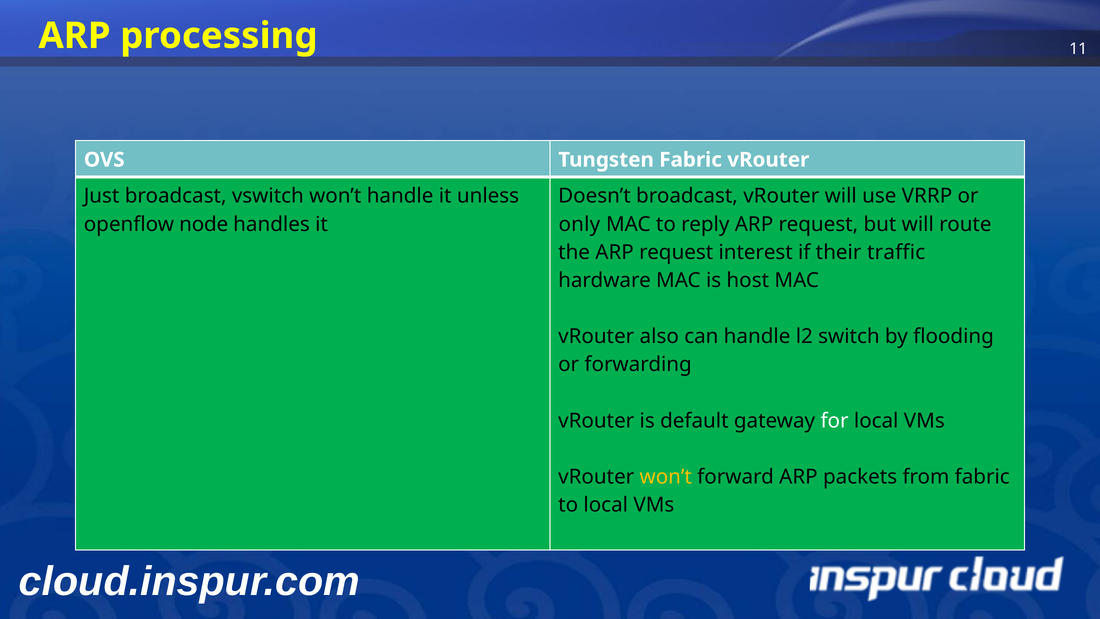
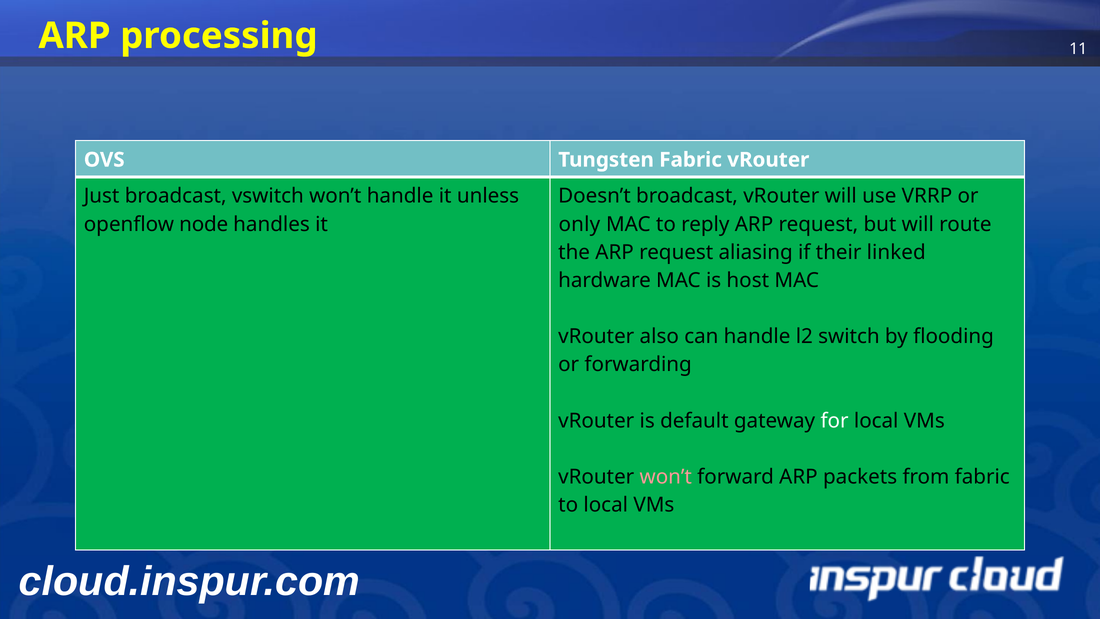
interest: interest -> aliasing
traffic: traffic -> linked
won’t at (666, 477) colour: yellow -> pink
